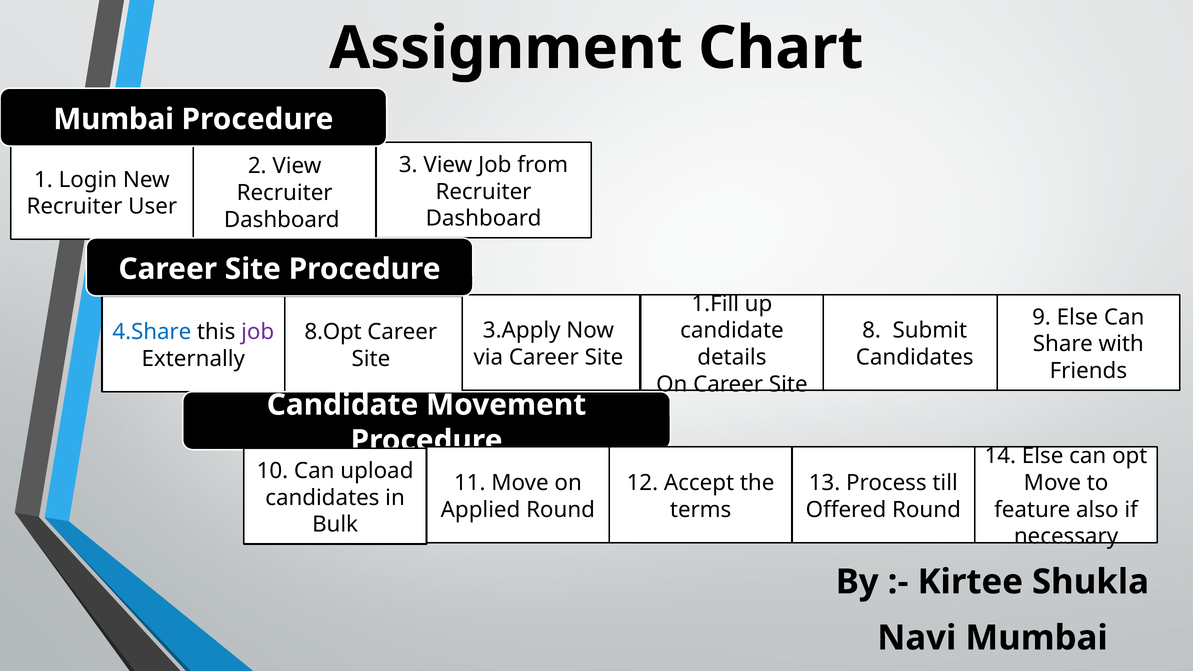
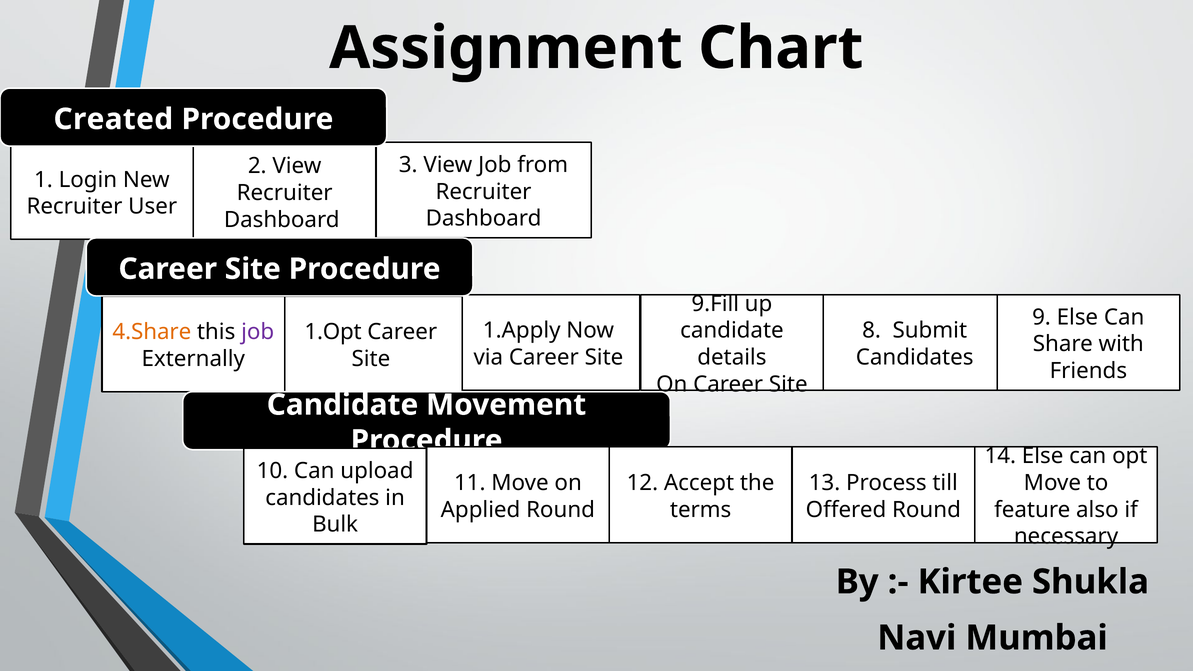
Mumbai at (114, 119): Mumbai -> Created
1.Fill: 1.Fill -> 9.Fill
3.Apply: 3.Apply -> 1.Apply
4.Share colour: blue -> orange
8.Opt: 8.Opt -> 1.Opt
